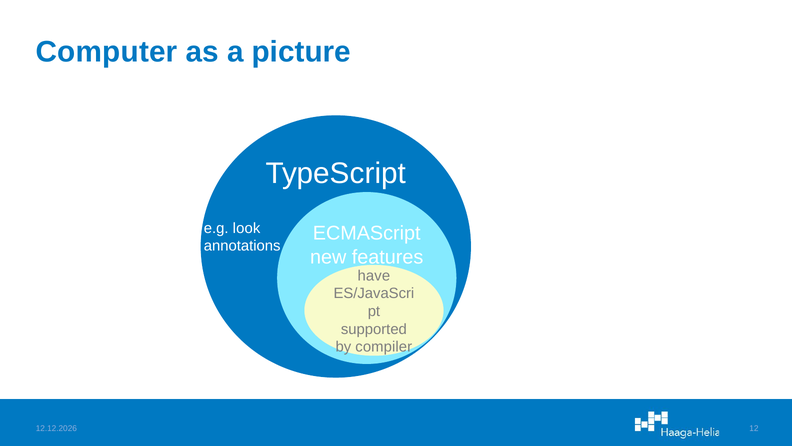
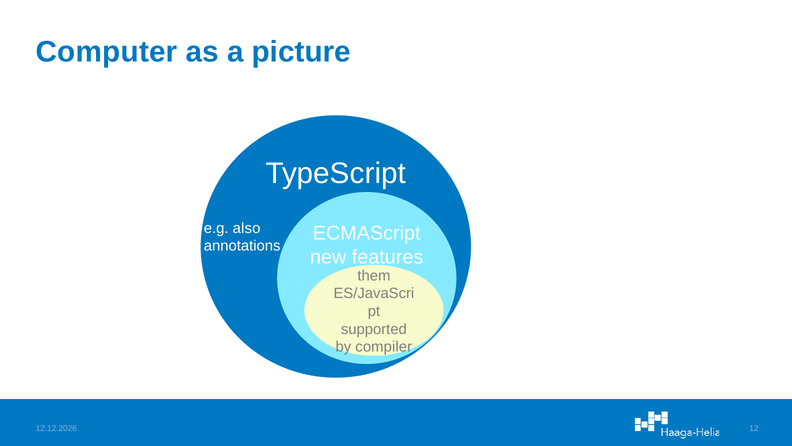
look: look -> also
have: have -> them
